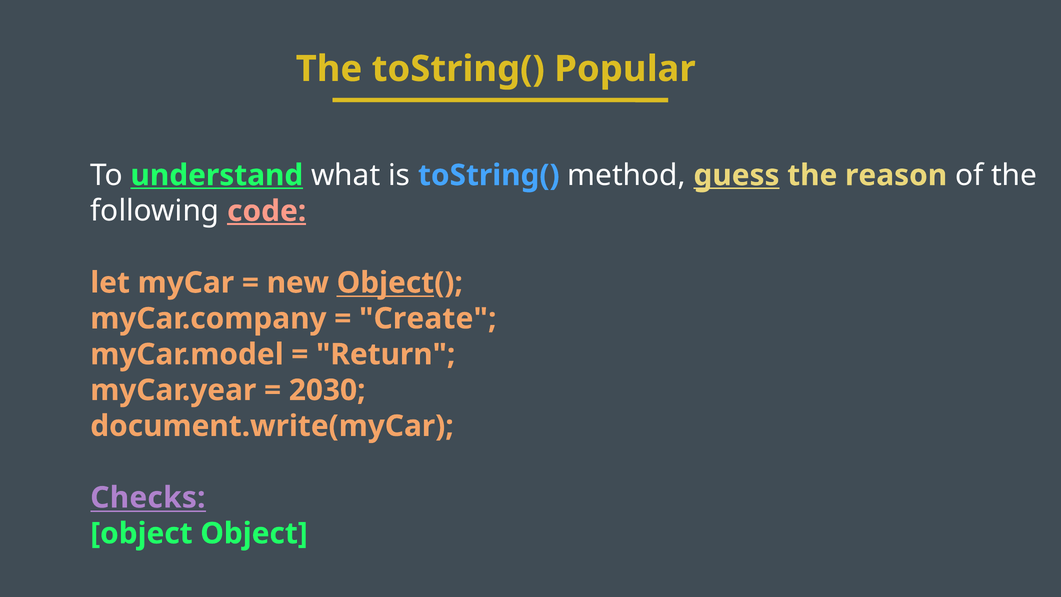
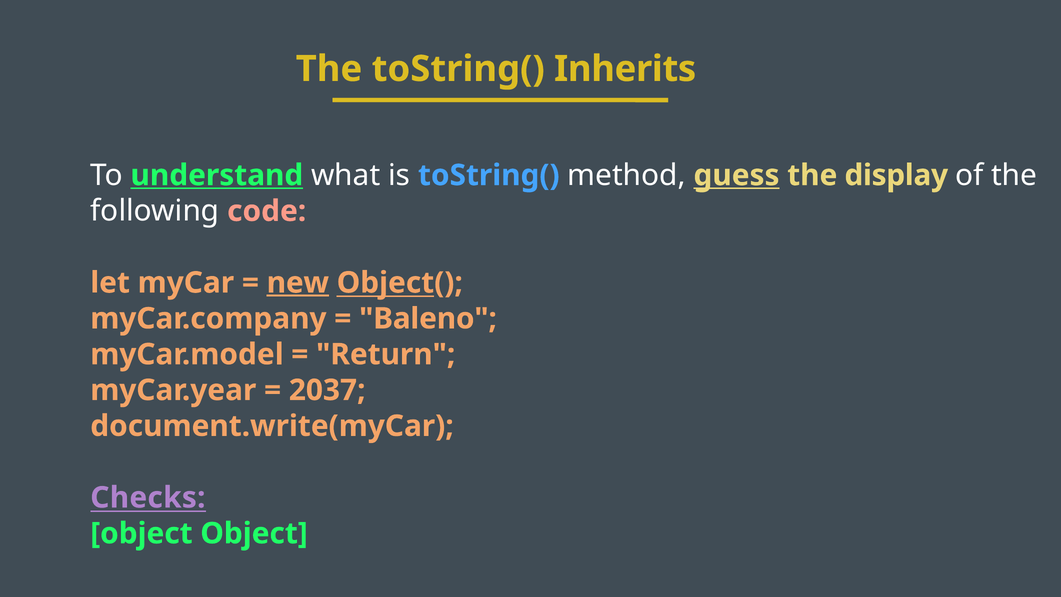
Popular: Popular -> Inherits
reason: reason -> display
code underline: present -> none
new underline: none -> present
Create: Create -> Baleno
2030: 2030 -> 2037
